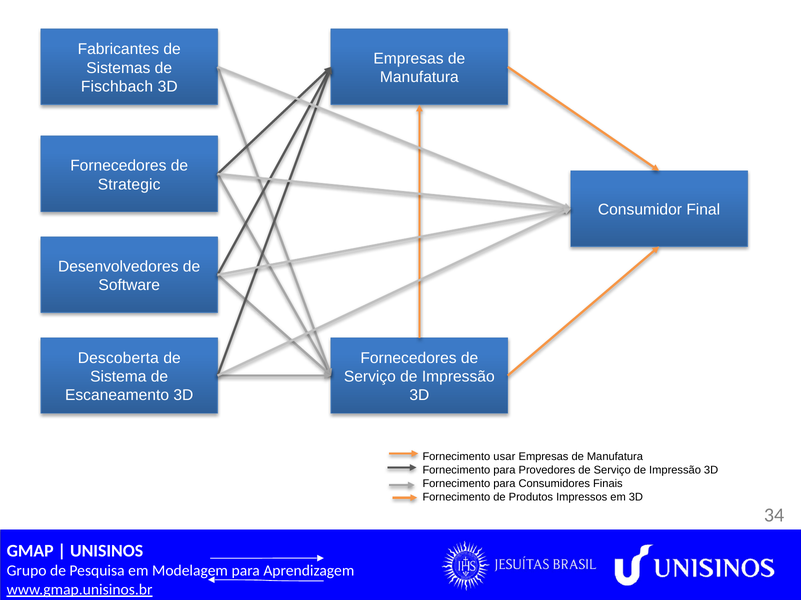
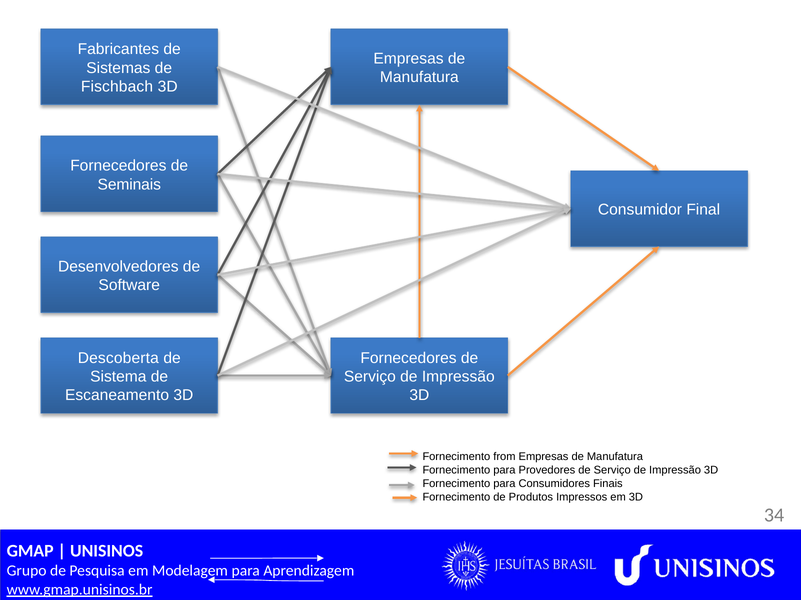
Strategic: Strategic -> Seminais
usar: usar -> from
